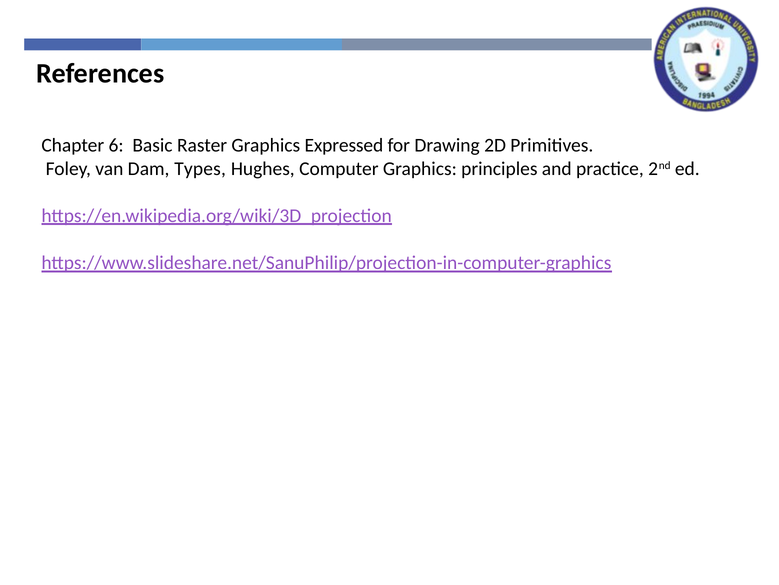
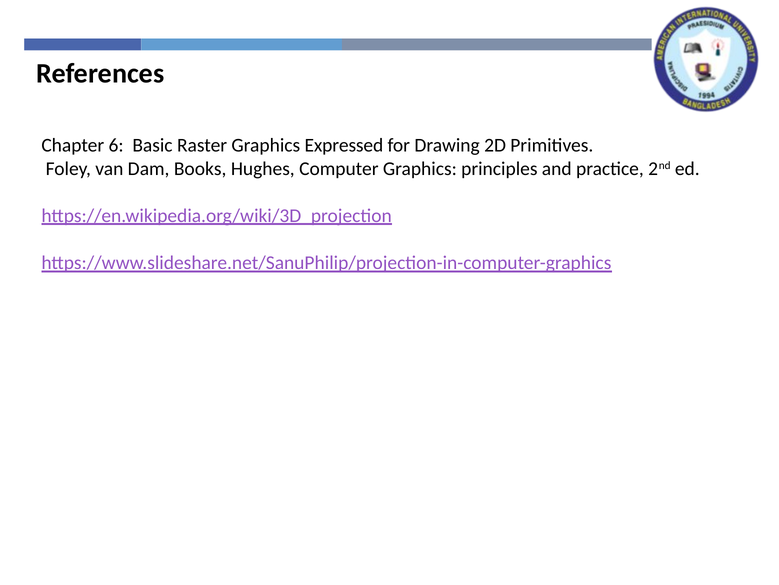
Types: Types -> Books
